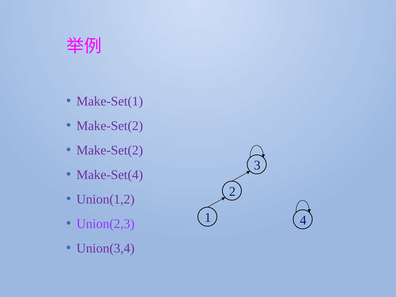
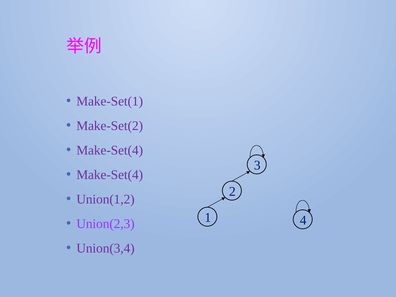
Make-Set(2 at (110, 150): Make-Set(2 -> Make-Set(4
